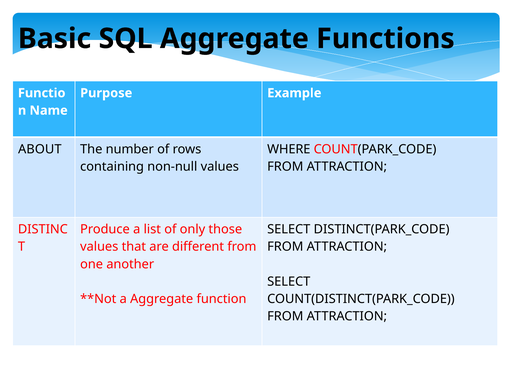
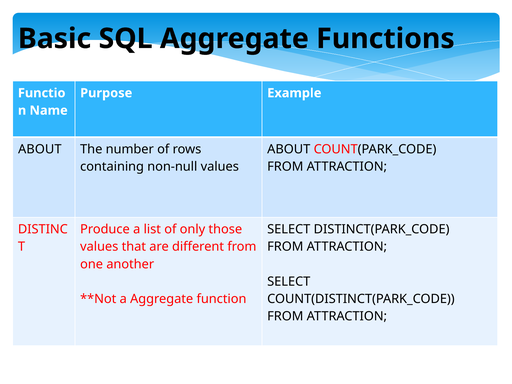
WHERE at (289, 149): WHERE -> ABOUT
